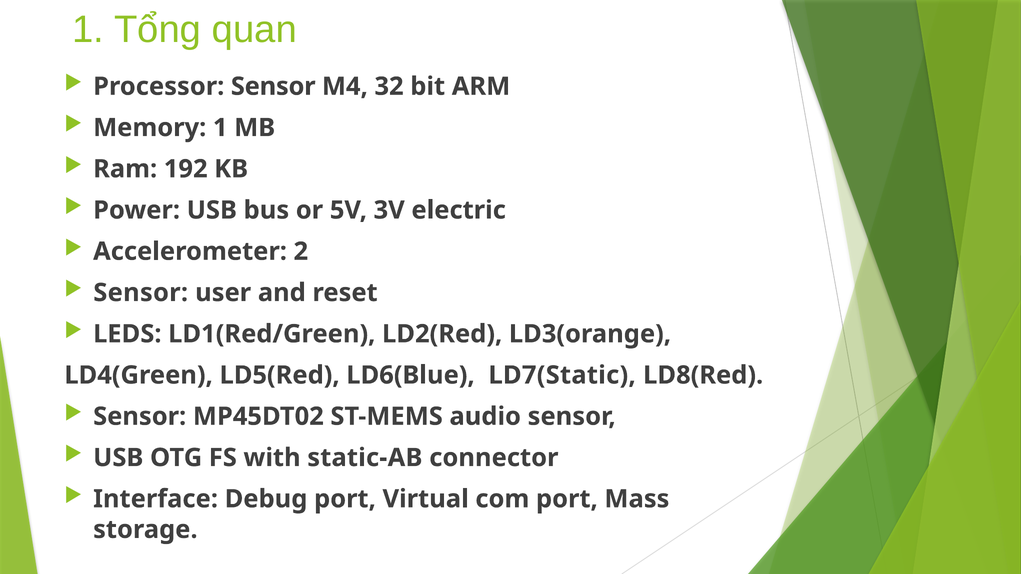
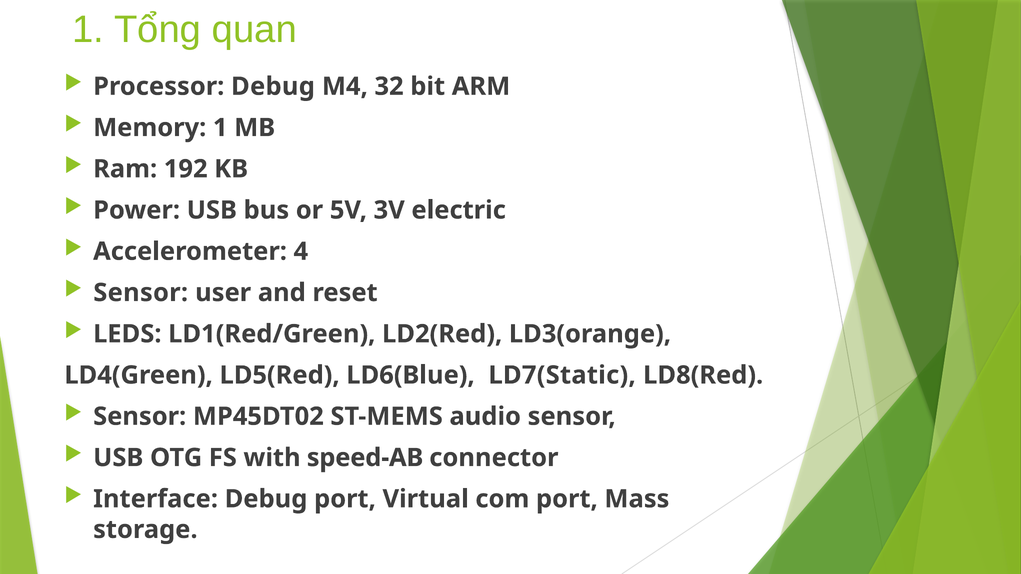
Processor Sensor: Sensor -> Debug
2: 2 -> 4
static-AB: static-AB -> speed-AB
